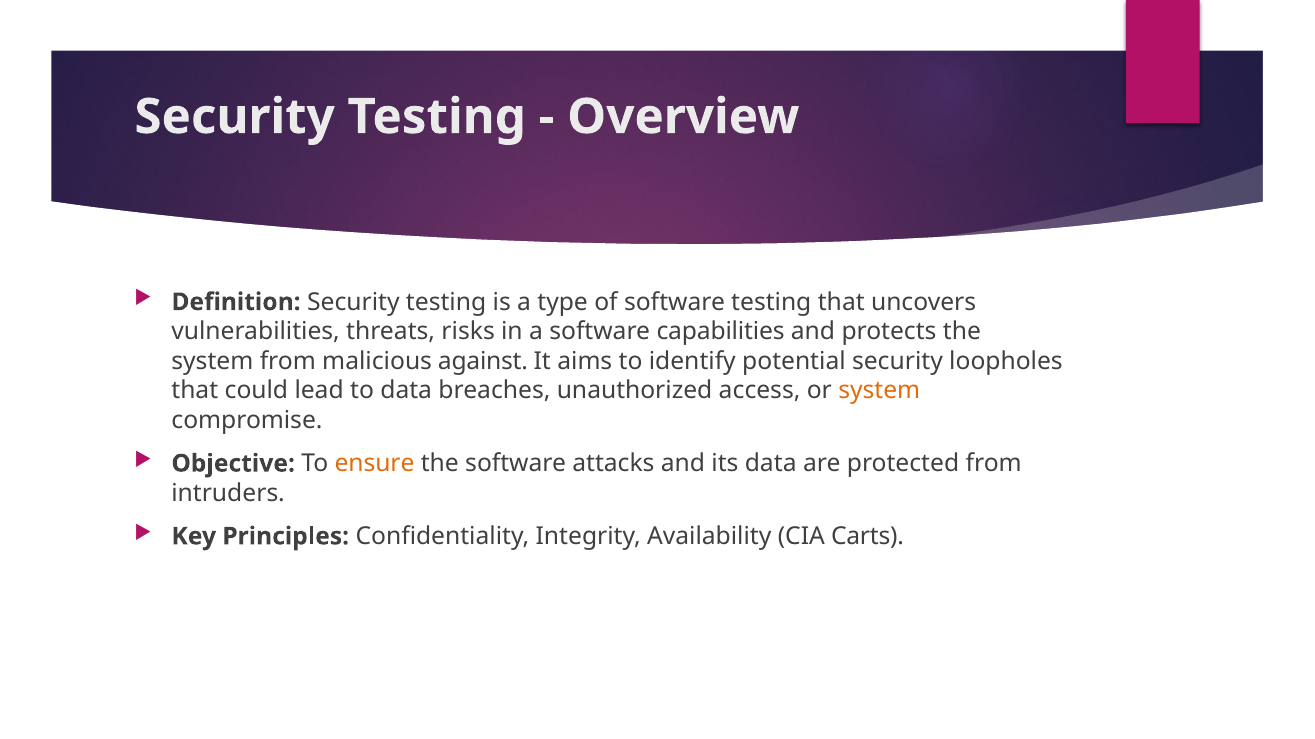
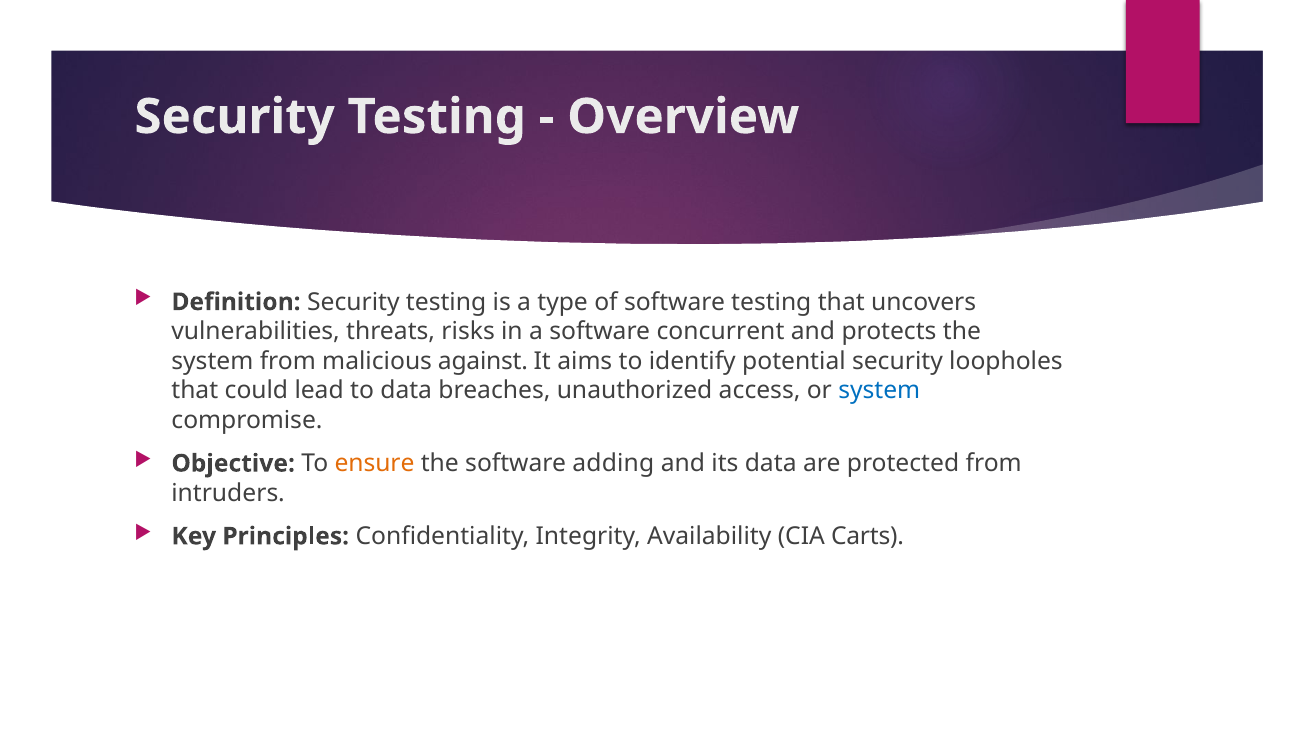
capabilities: capabilities -> concurrent
system at (879, 391) colour: orange -> blue
attacks: attacks -> adding
